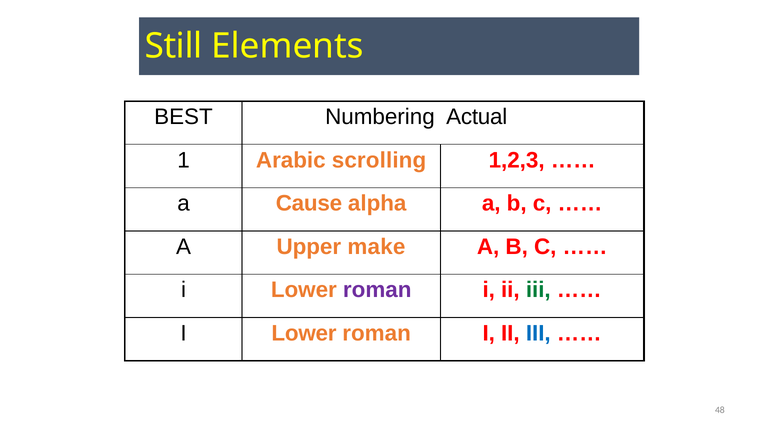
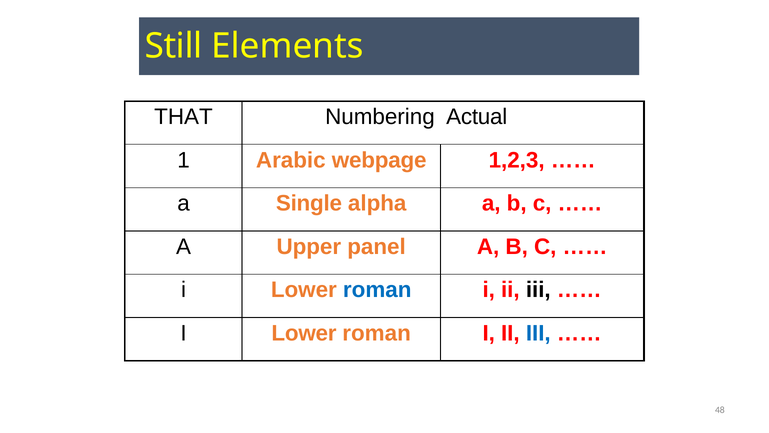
BEST: BEST -> THAT
scrolling: scrolling -> webpage
Cause: Cause -> Single
make: make -> panel
roman at (377, 290) colour: purple -> blue
iii at (538, 290) colour: green -> black
